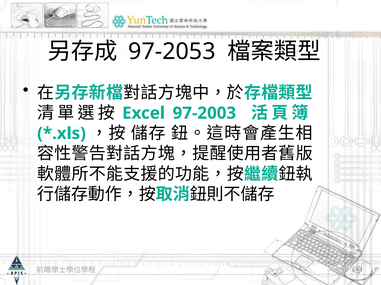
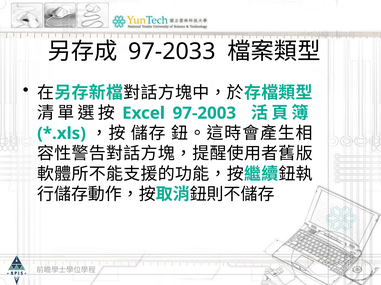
97-2053: 97-2053 -> 97-2033
